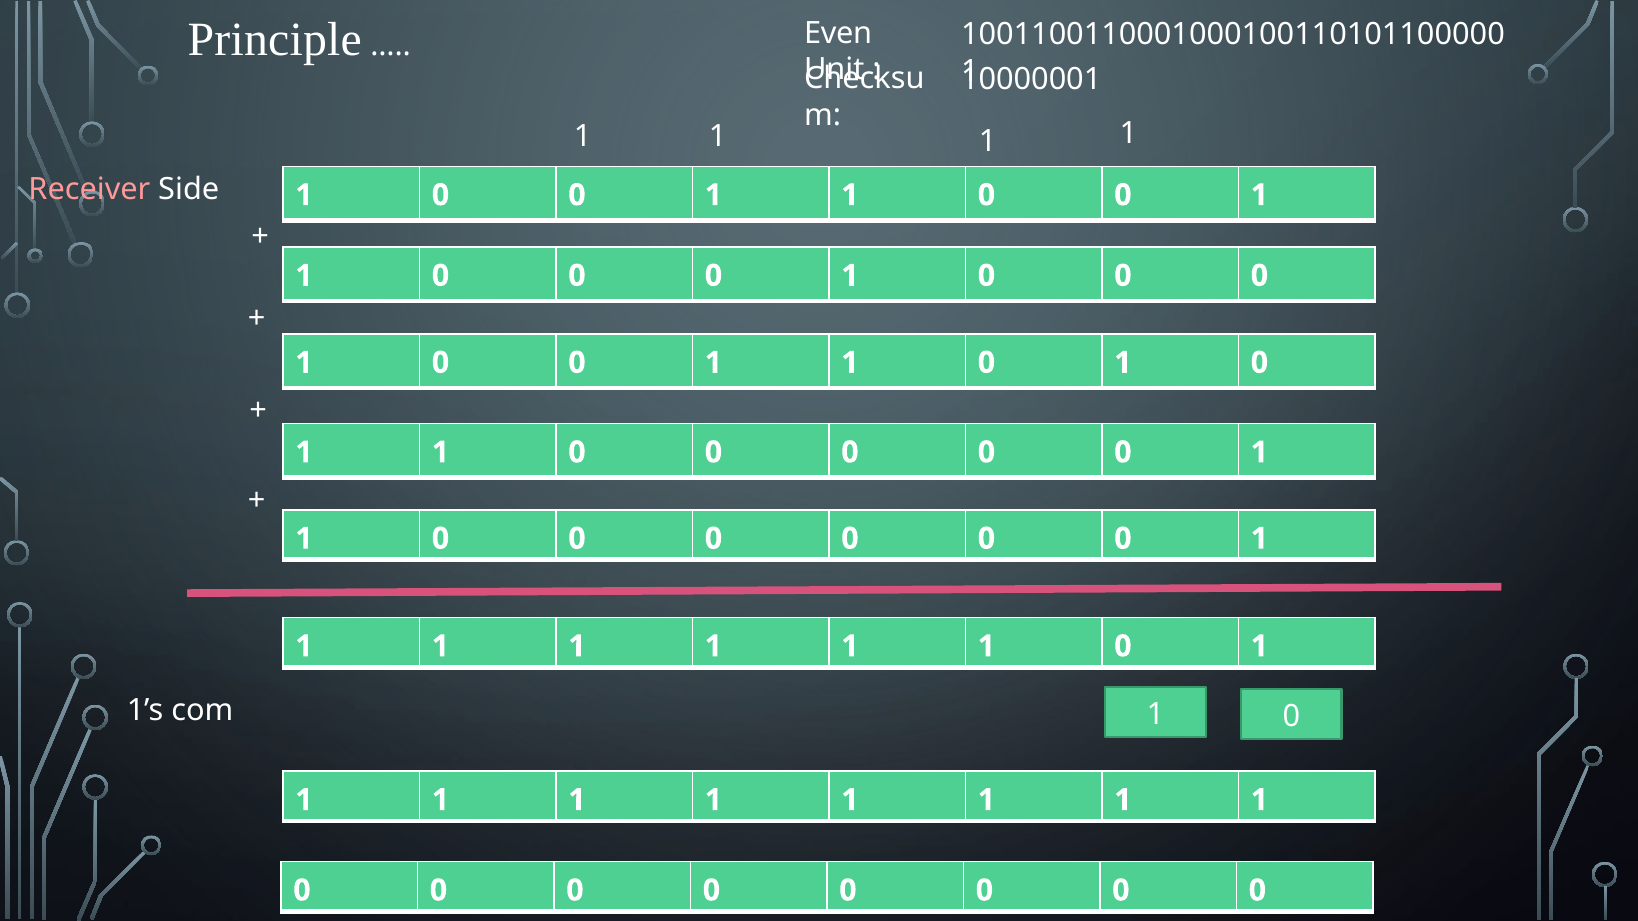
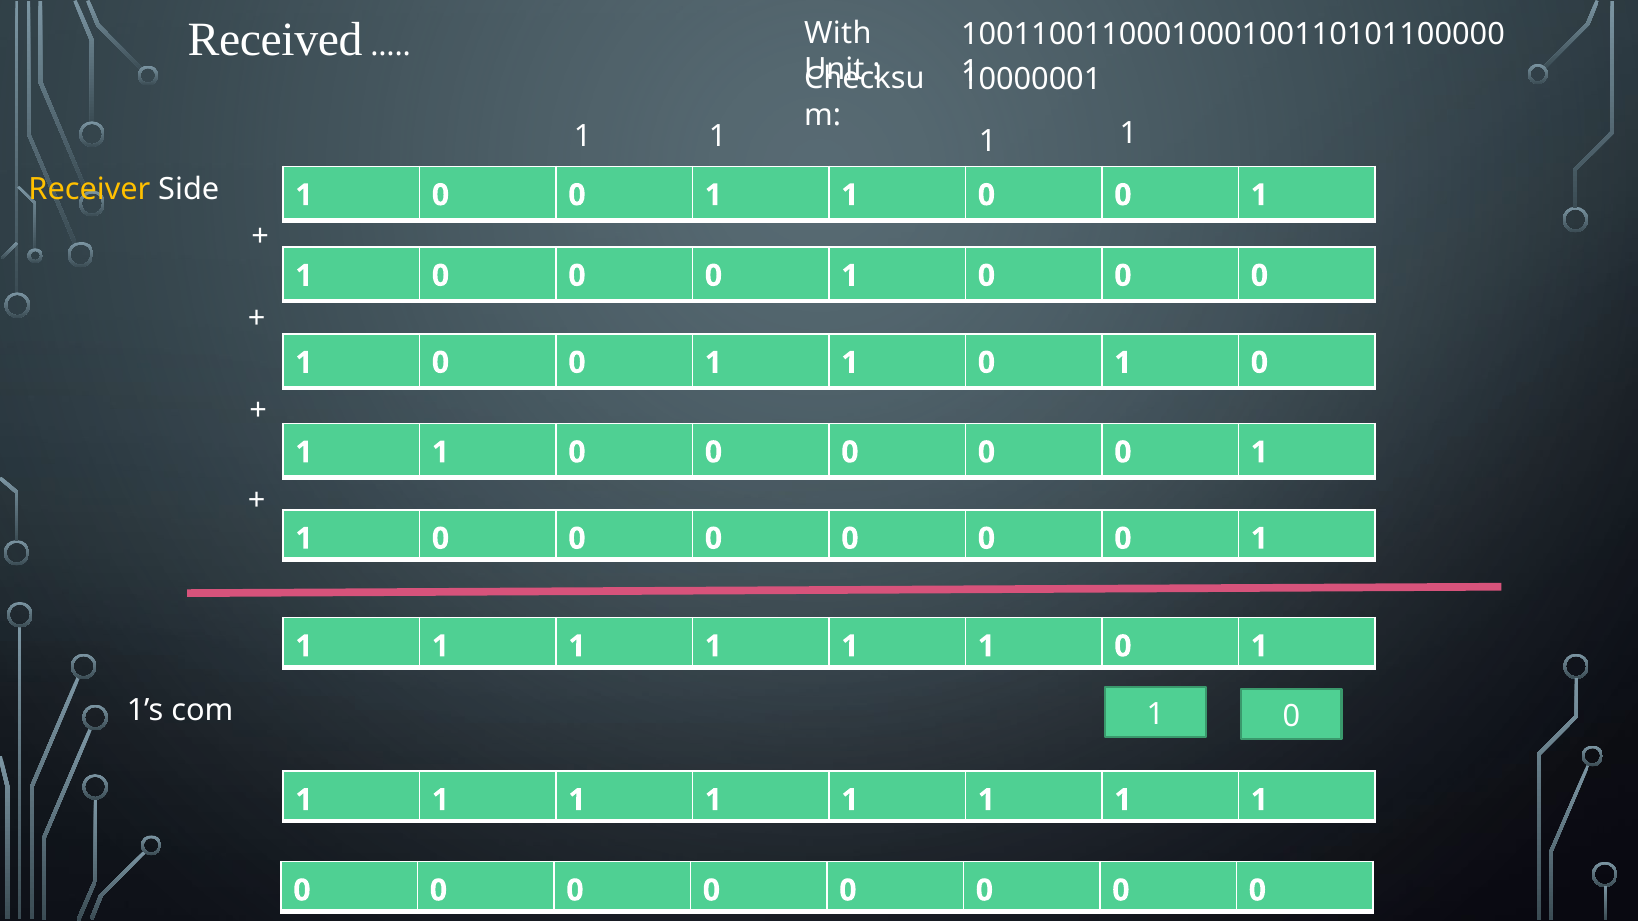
Principle: Principle -> Received
Even: Even -> With
Receiver colour: pink -> yellow
